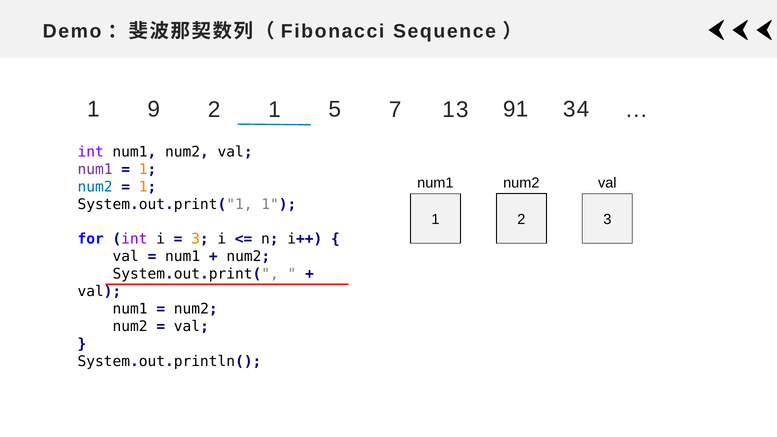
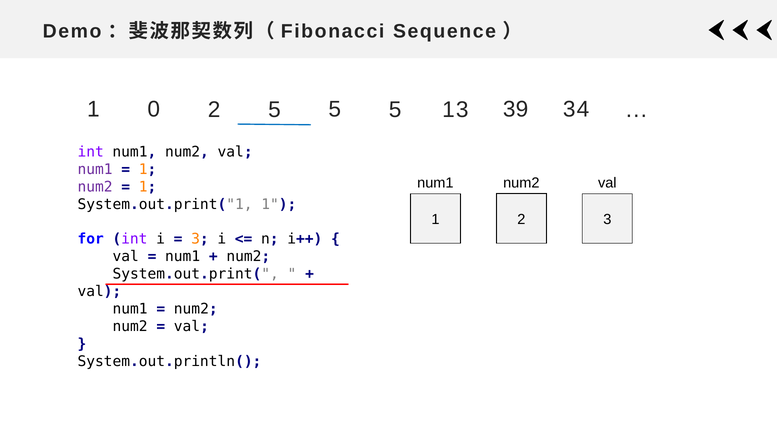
9: 9 -> 0
2 1: 1 -> 5
7 at (395, 110): 7 -> 5
91: 91 -> 39
num2 at (95, 187) colour: blue -> purple
